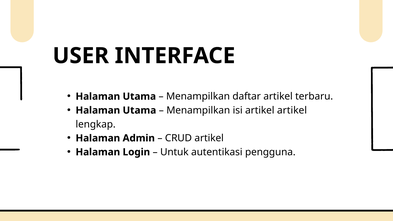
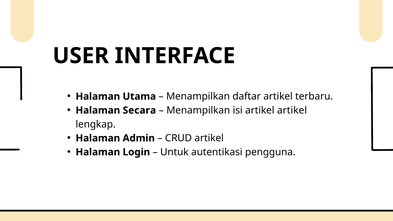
Utama at (139, 110): Utama -> Secara
